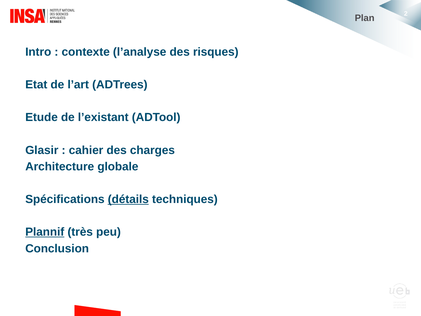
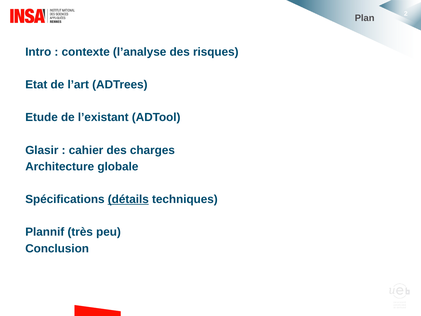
Plannif underline: present -> none
